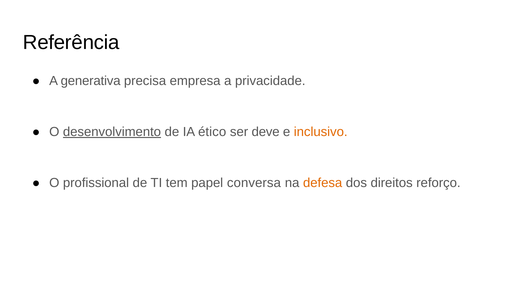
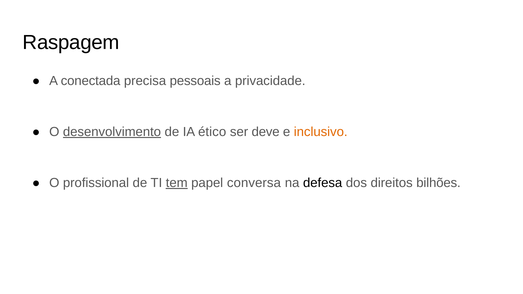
Referência: Referência -> Raspagem
generativa: generativa -> conectada
empresa: empresa -> pessoais
tem underline: none -> present
defesa colour: orange -> black
reforço: reforço -> bilhões
